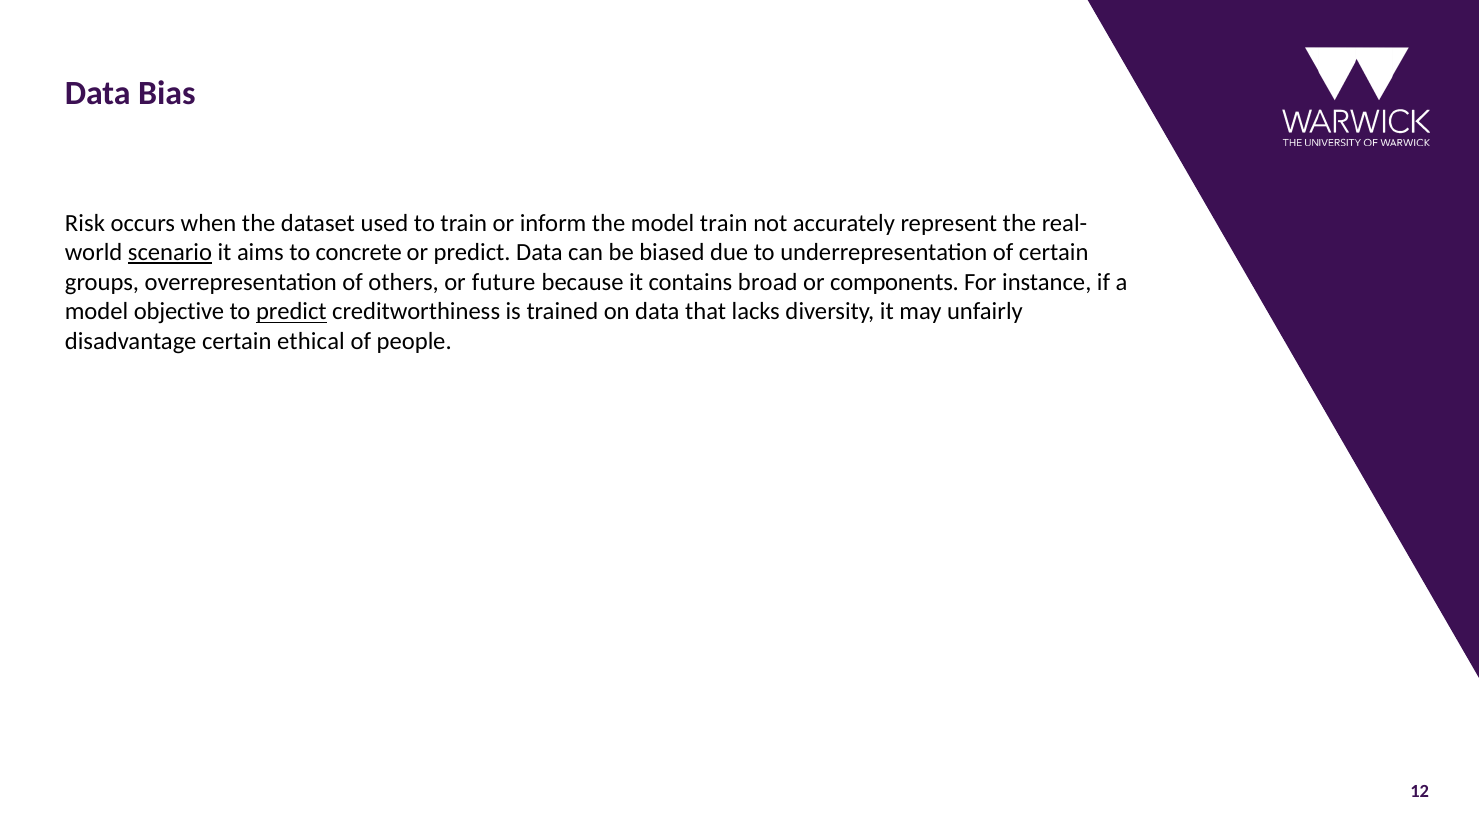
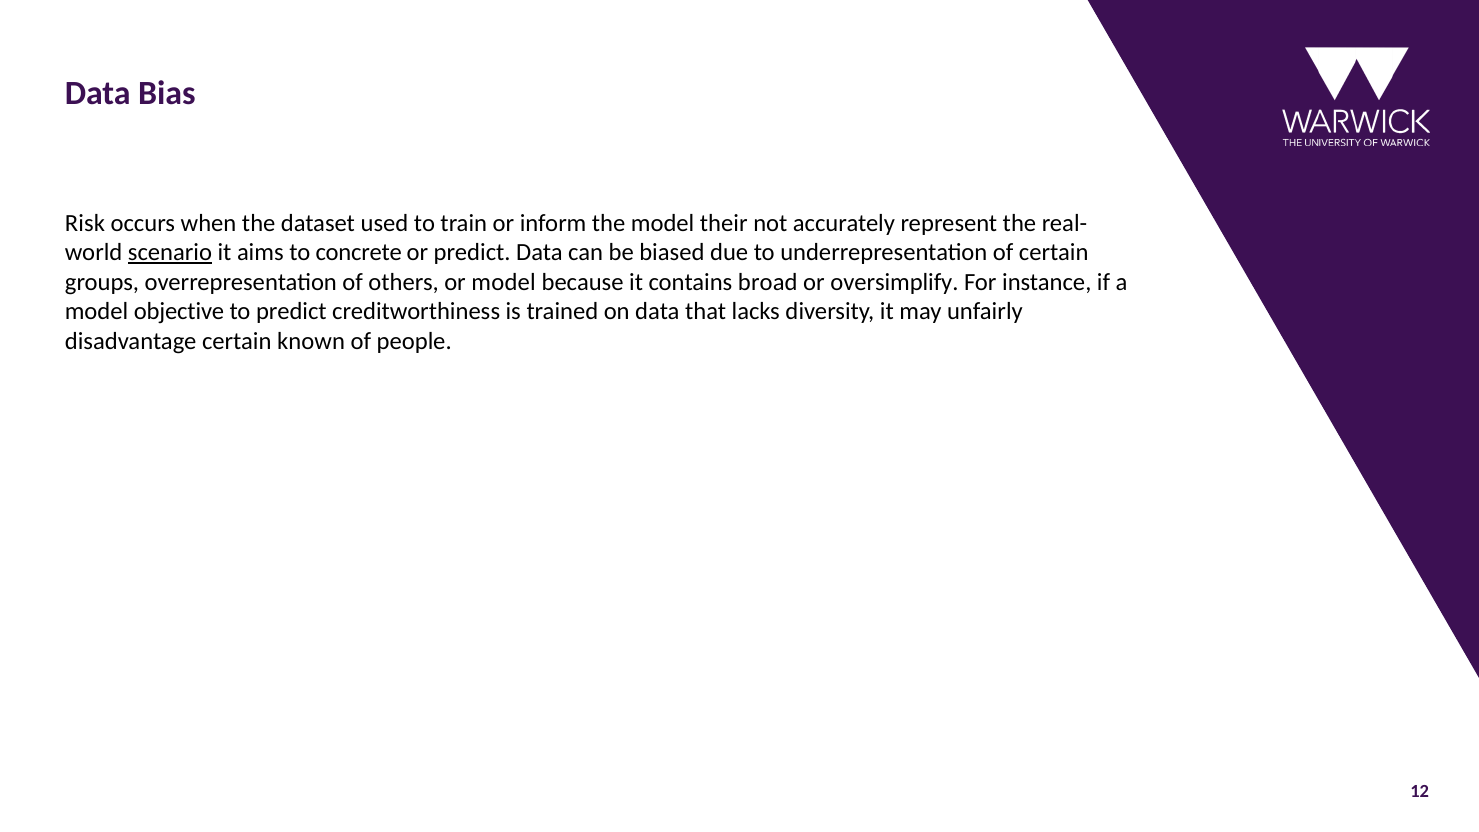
model train: train -> their
or future: future -> model
components: components -> oversimplify
predict at (291, 312) underline: present -> none
ethical: ethical -> known
